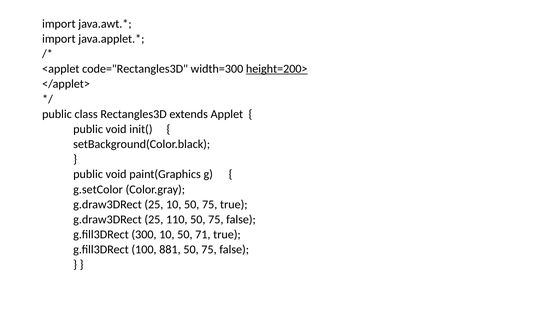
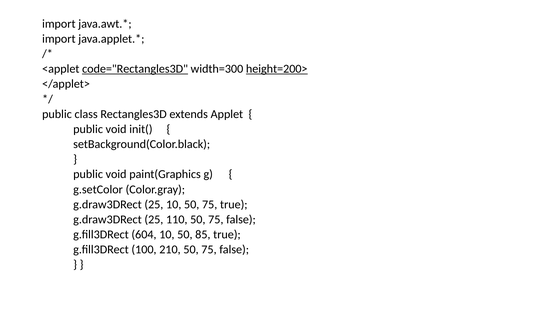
code="Rectangles3D underline: none -> present
300: 300 -> 604
71: 71 -> 85
881: 881 -> 210
